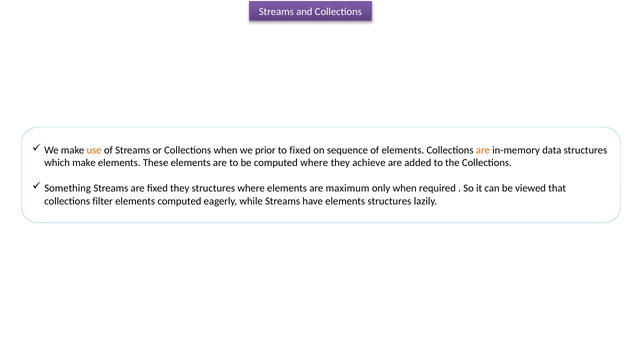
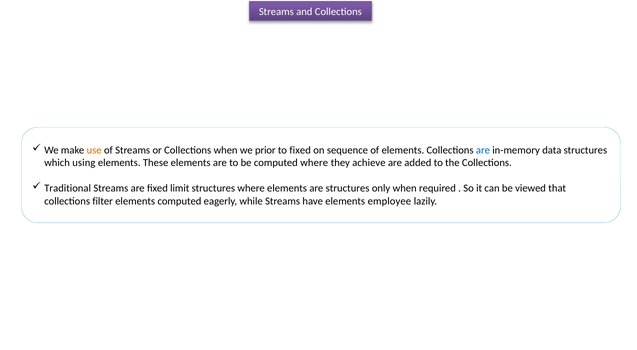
are at (483, 150) colour: orange -> blue
which make: make -> using
Something: Something -> Traditional
fixed they: they -> limit
are maximum: maximum -> structures
elements structures: structures -> employee
